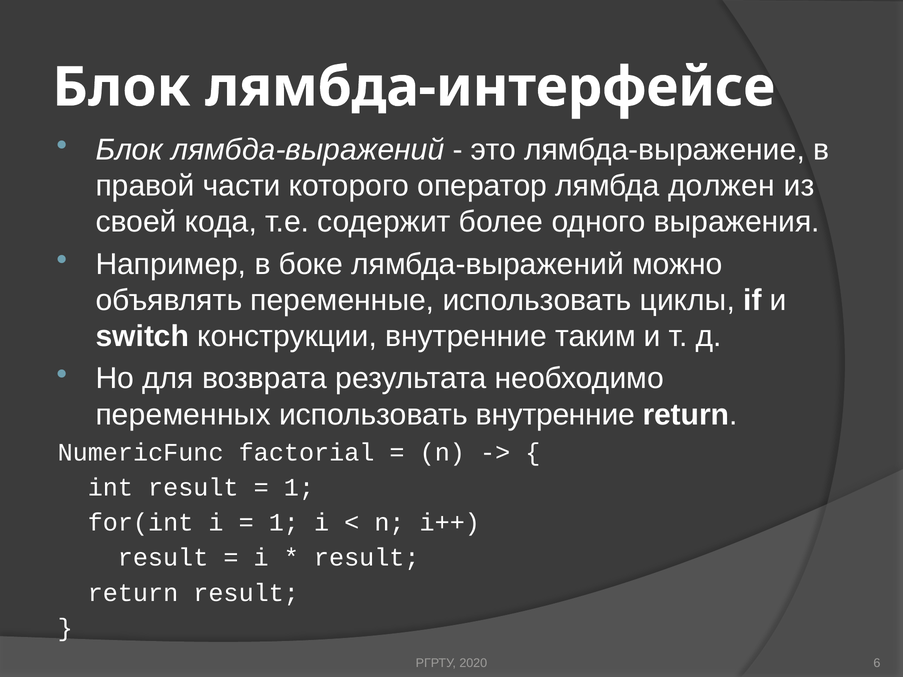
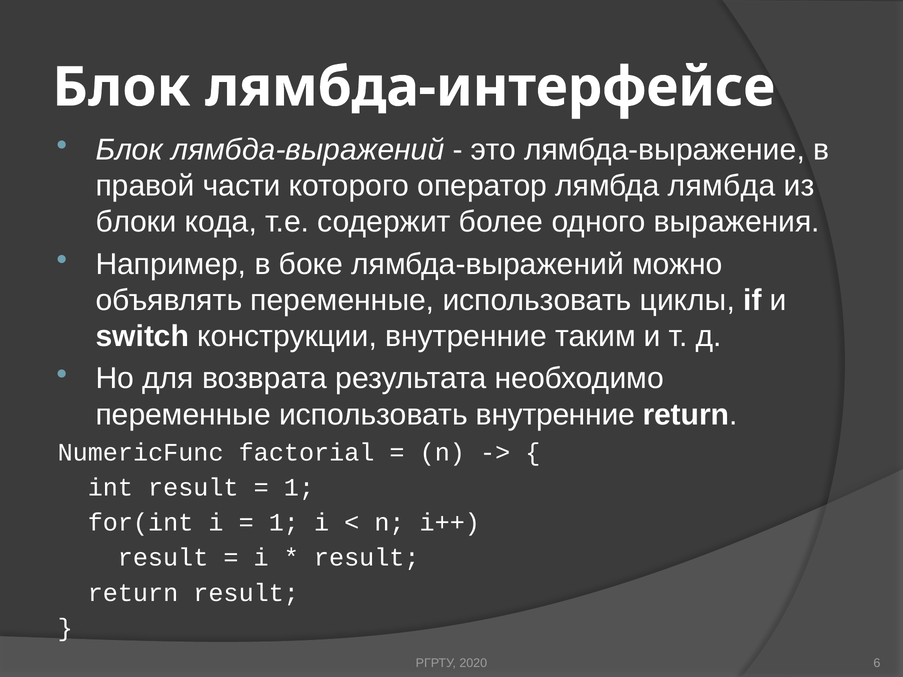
лямбда должен: должен -> лямбда
своей: своей -> блоки
переменных at (183, 415): переменных -> переменные
